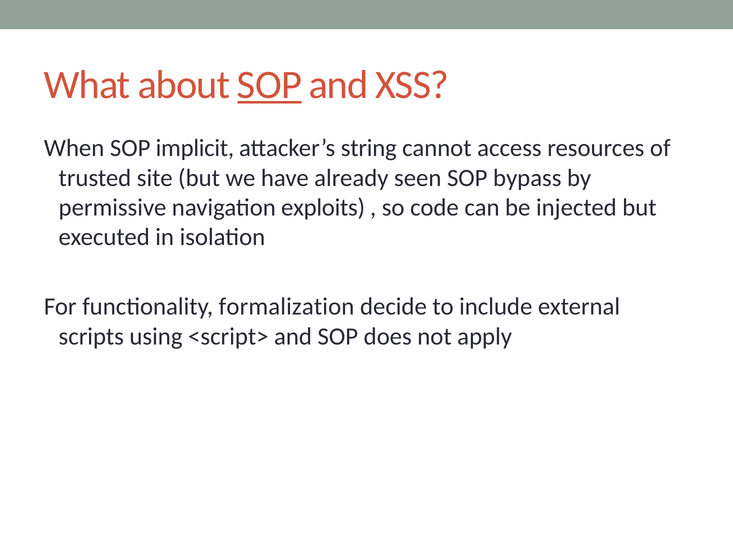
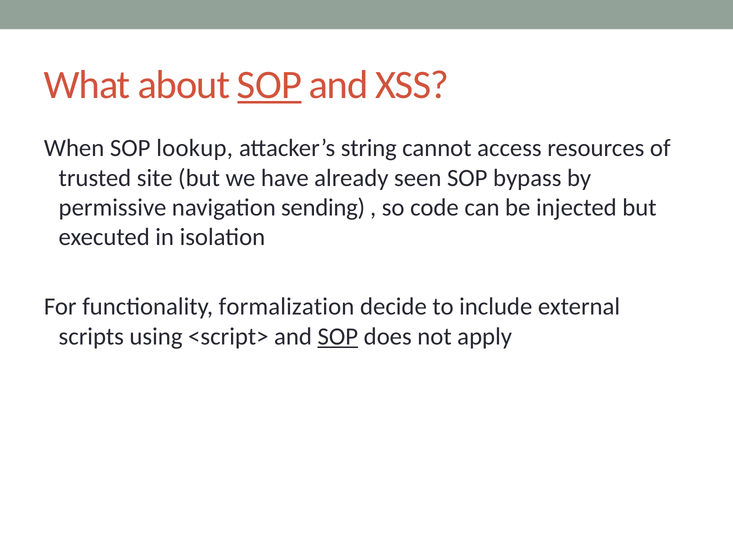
implicit: implicit -> lookup
exploits: exploits -> sending
SOP at (338, 337) underline: none -> present
